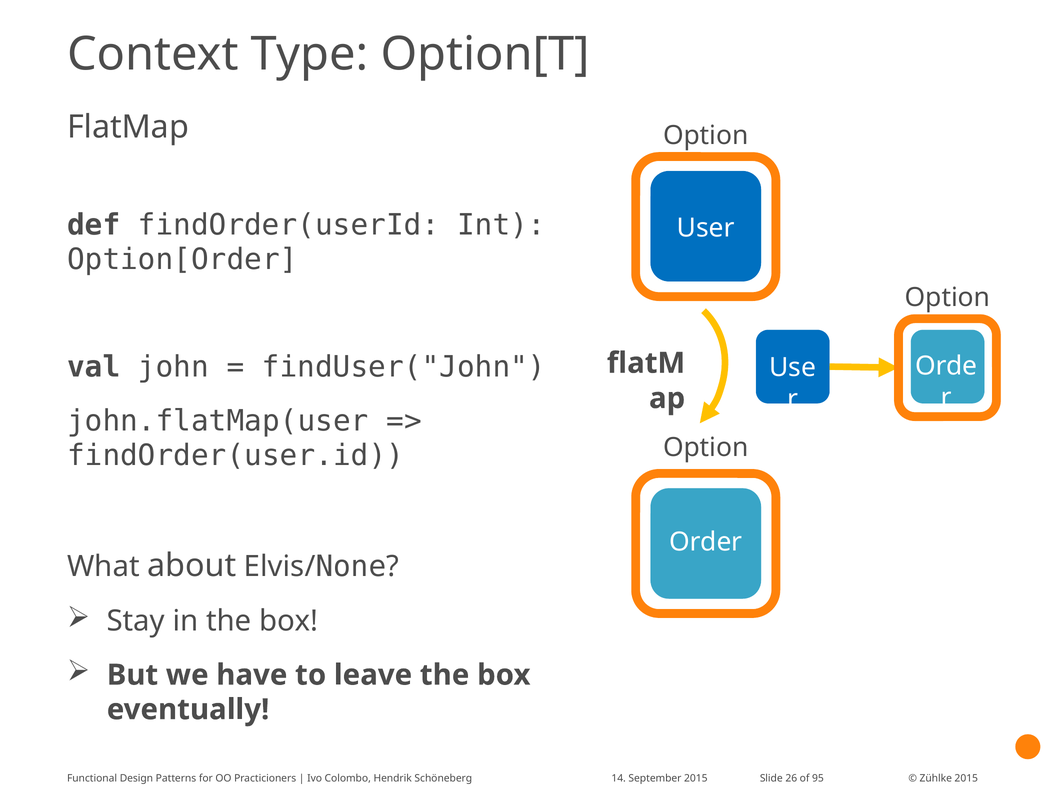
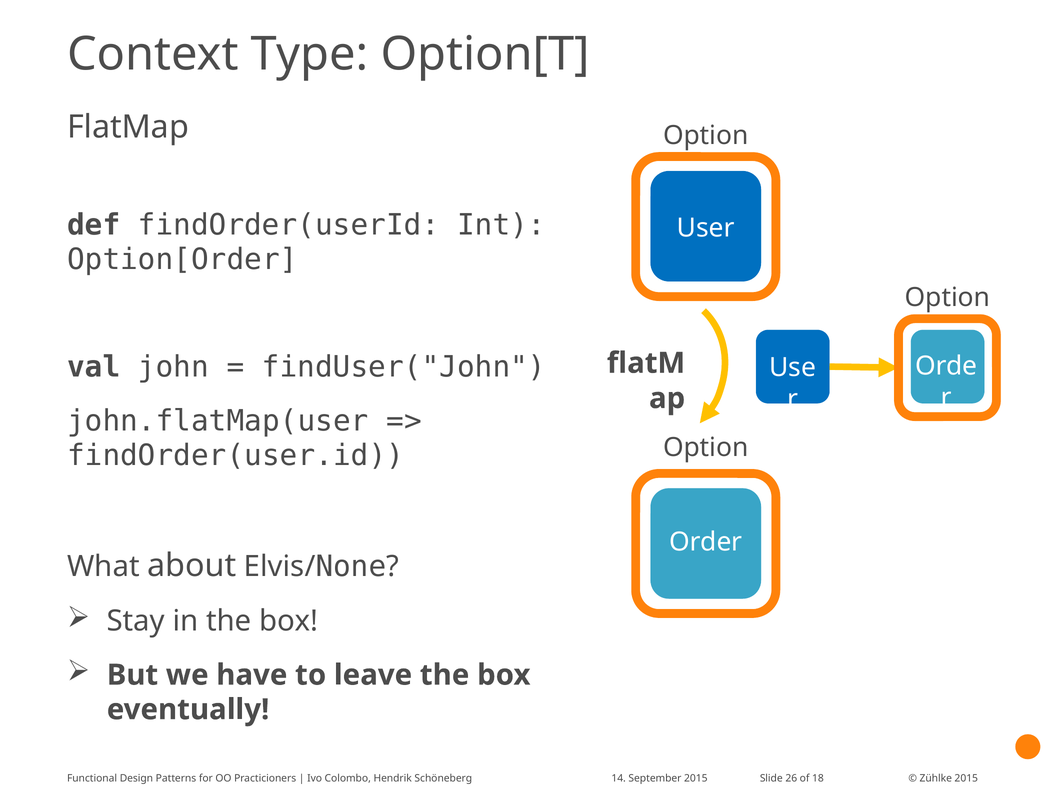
95: 95 -> 18
